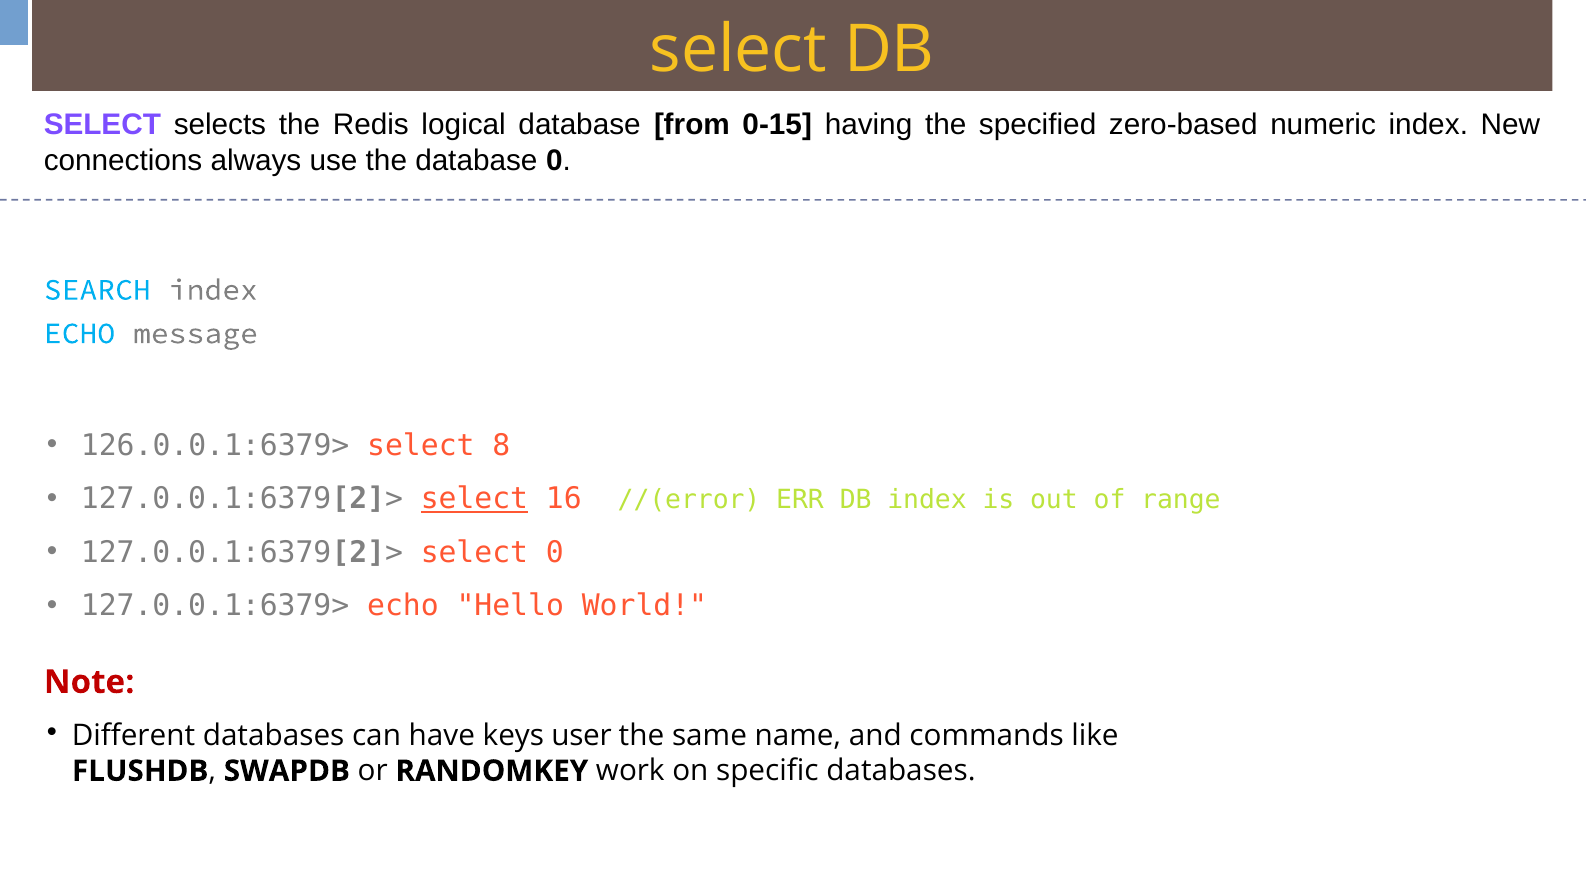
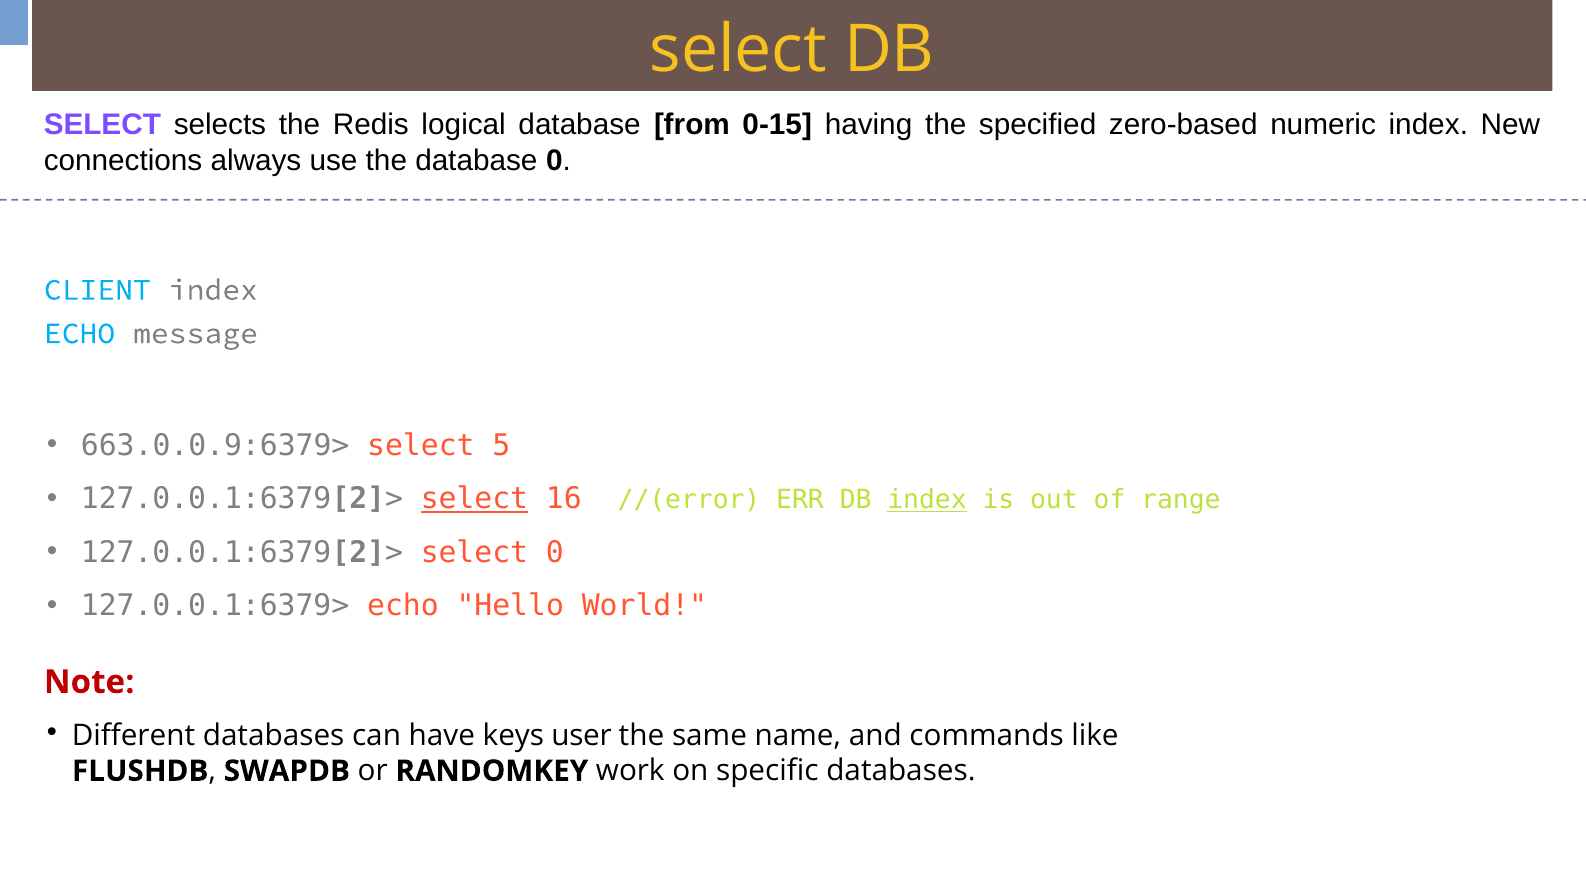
SEARCH: SEARCH -> CLIENT
126.0.0.1:6379>: 126.0.0.1:6379> -> 663.0.0.9:6379>
8: 8 -> 5
index at (927, 500) underline: none -> present
